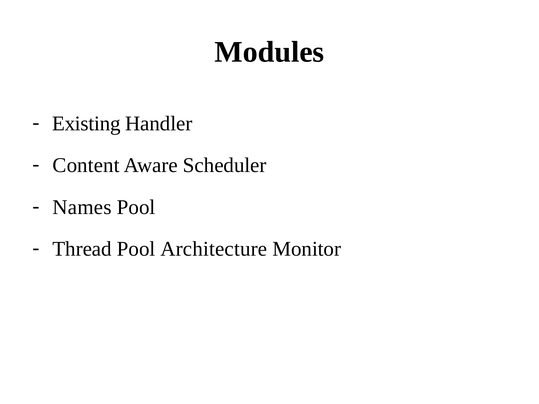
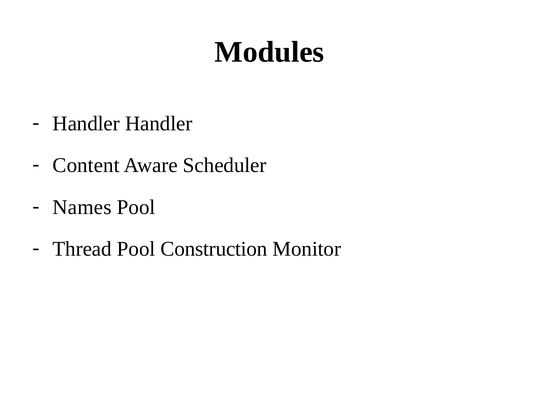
Existing at (86, 124): Existing -> Handler
Architecture: Architecture -> Construction
